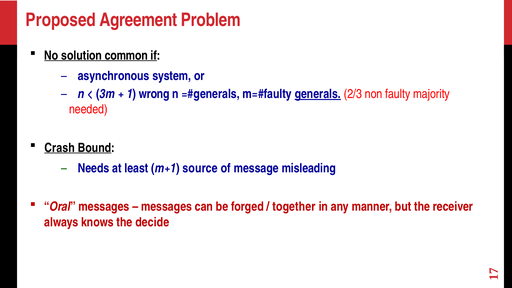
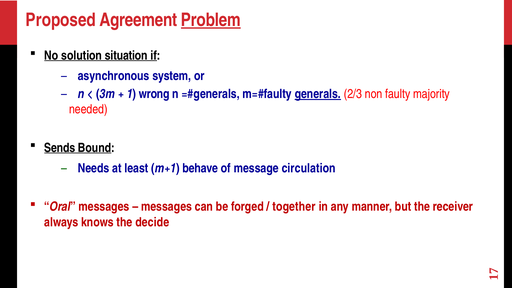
Problem underline: none -> present
common: common -> situation
Crash: Crash -> Sends
source: source -> behave
misleading: misleading -> circulation
